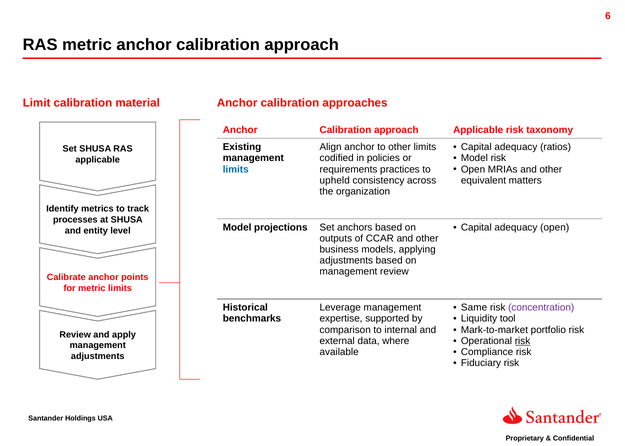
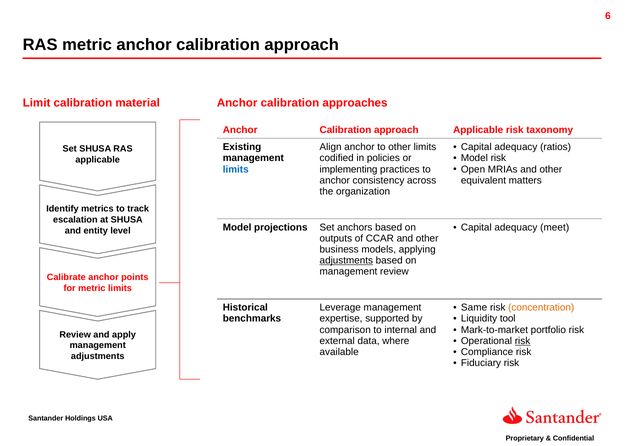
requirements: requirements -> implementing
upheld at (335, 180): upheld -> anchor
processes: processes -> escalation
adequacy open: open -> meet
adjustments at (346, 261) underline: none -> present
concentration colour: purple -> orange
